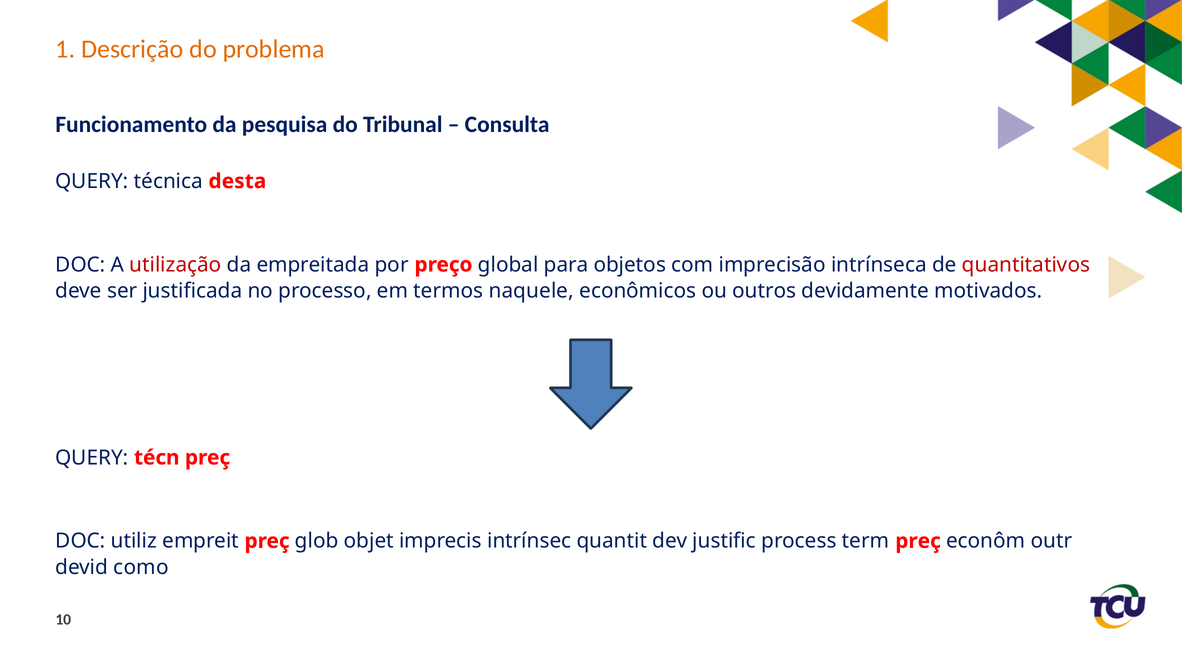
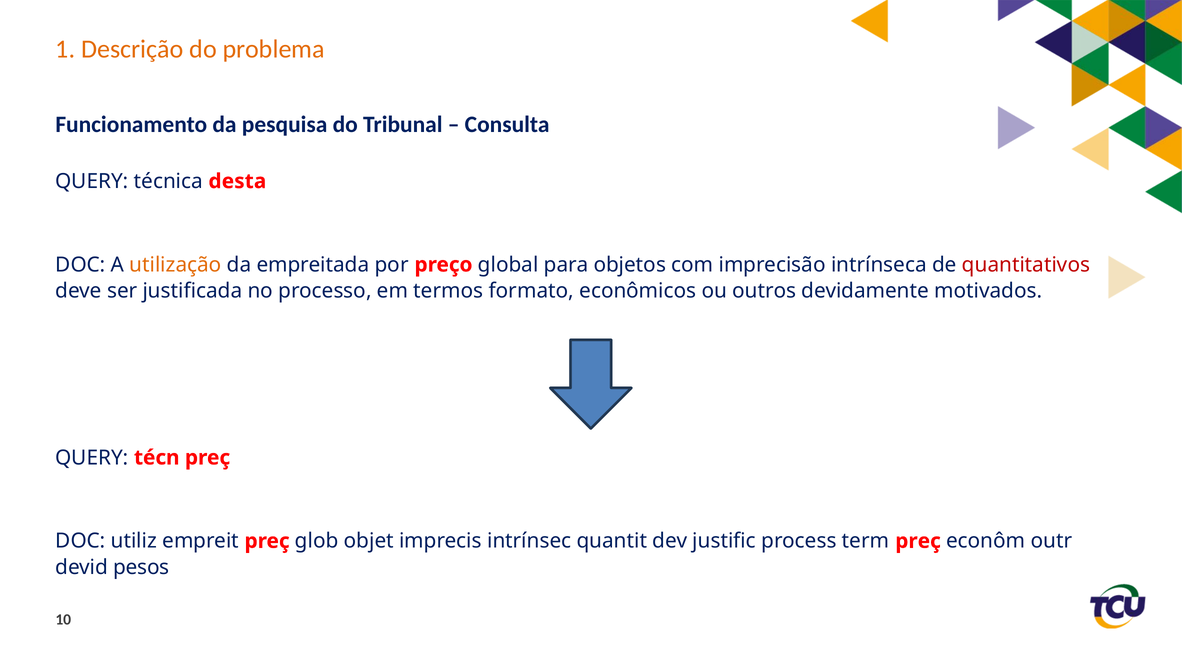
utilização colour: red -> orange
naquele: naquele -> formato
como: como -> pesos
